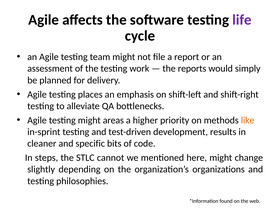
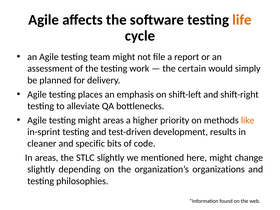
life colour: purple -> orange
reports: reports -> certain
In steps: steps -> areas
STLC cannot: cannot -> slightly
